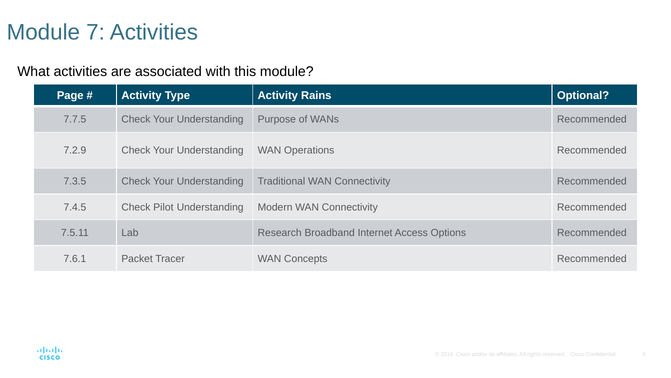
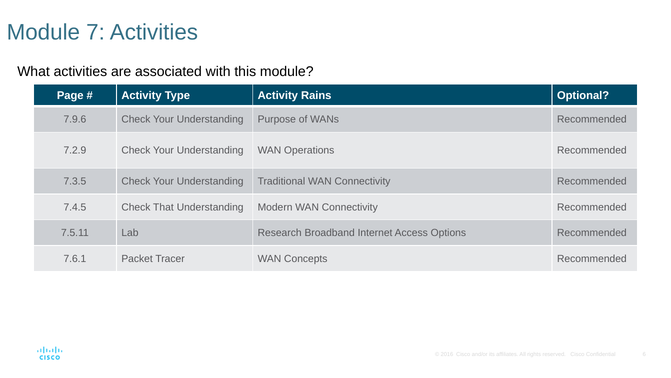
7.7.5: 7.7.5 -> 7.9.6
Pilot: Pilot -> That
